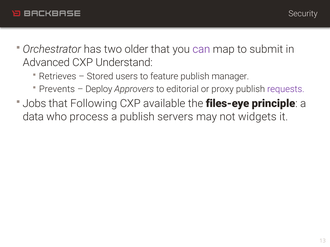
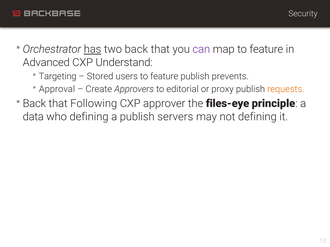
has underline: none -> present
two older: older -> back
map to submit: submit -> feature
Retrieves: Retrieves -> Targeting
manager: manager -> prevents
Prevents: Prevents -> Approval
Deploy: Deploy -> Create
requests colour: purple -> orange
Jobs at (34, 104): Jobs -> Back
available: available -> approver
who process: process -> defining
not widgets: widgets -> defining
